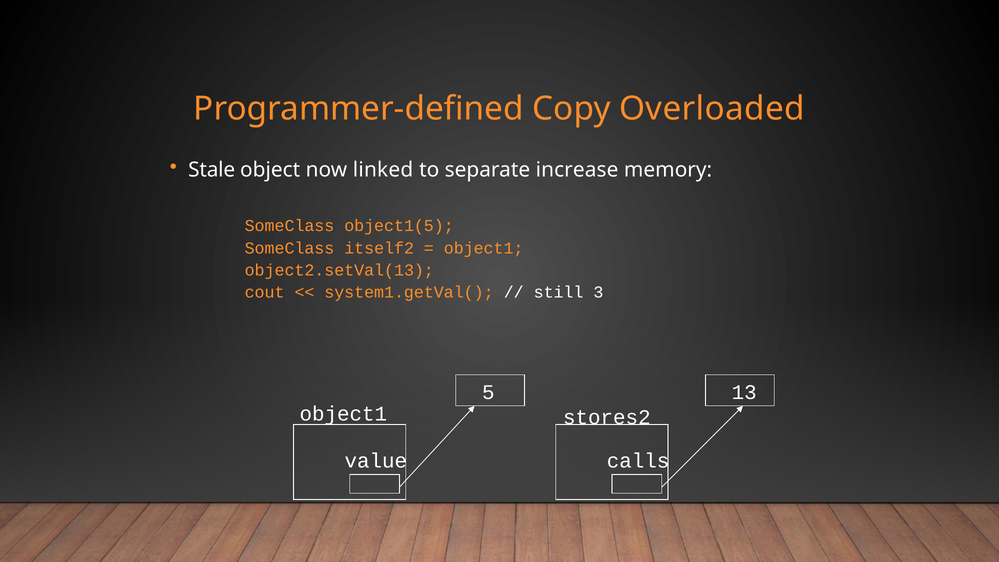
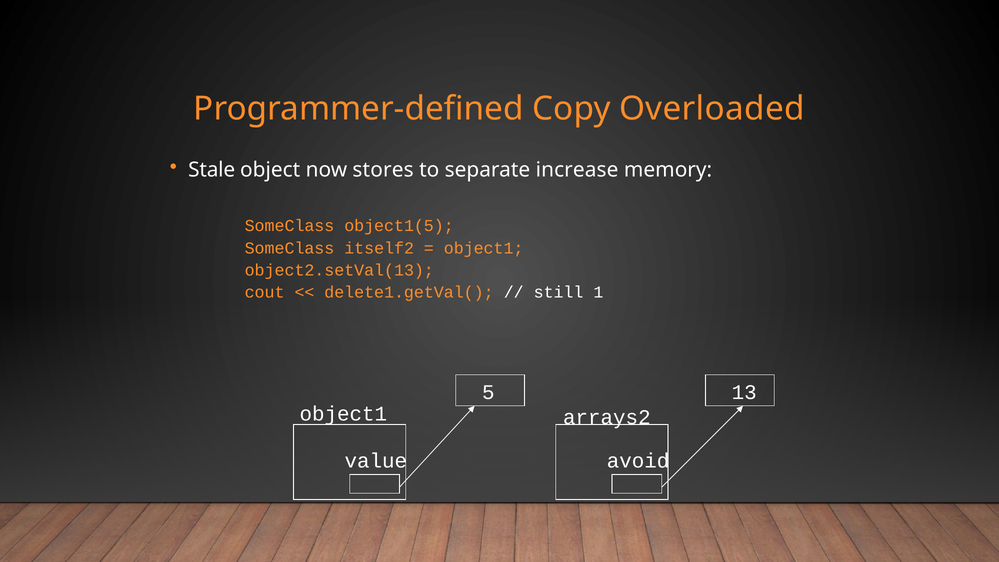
linked: linked -> stores
system1.getVal(: system1.getVal( -> delete1.getVal(
3: 3 -> 1
stores2: stores2 -> arrays2
calls: calls -> avoid
